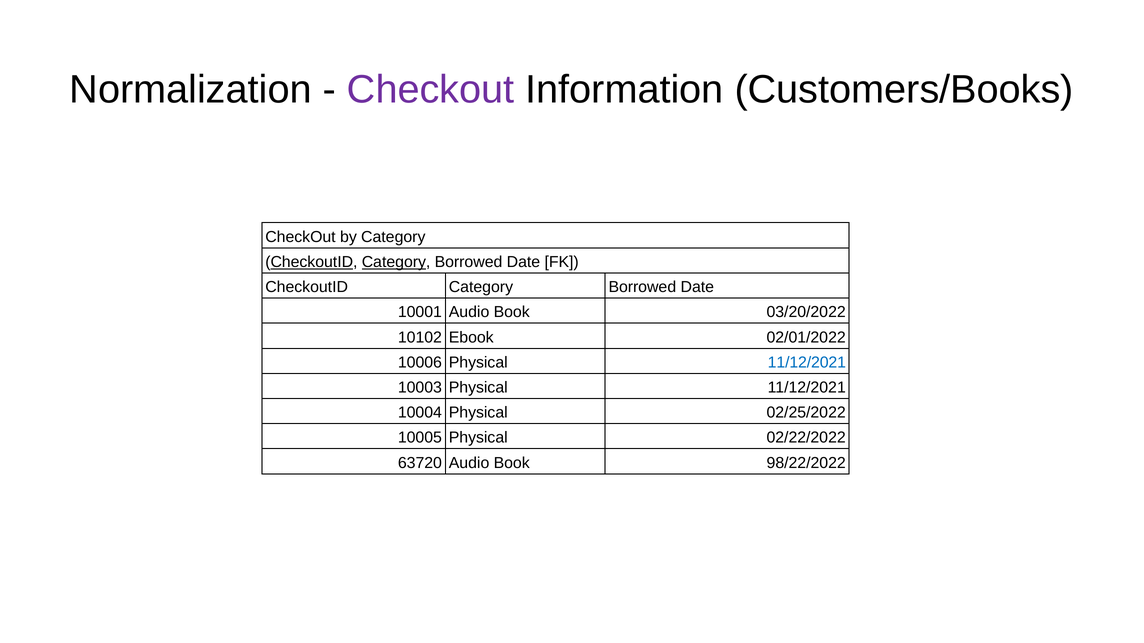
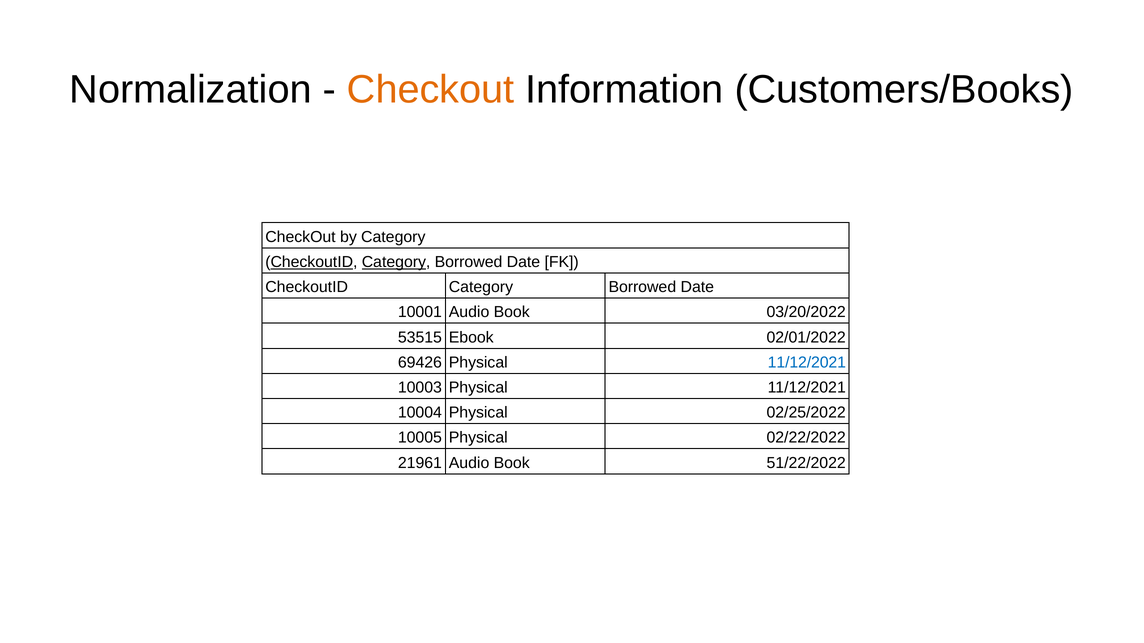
Checkout at (431, 90) colour: purple -> orange
10102: 10102 -> 53515
10006: 10006 -> 69426
63720: 63720 -> 21961
98/22/2022: 98/22/2022 -> 51/22/2022
